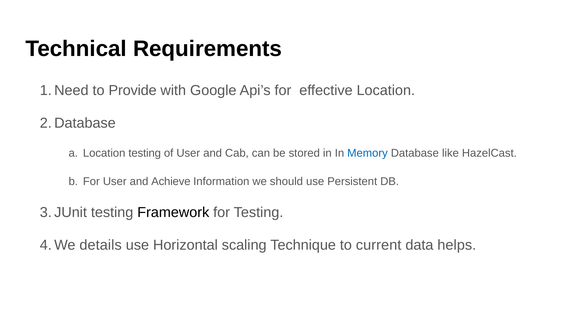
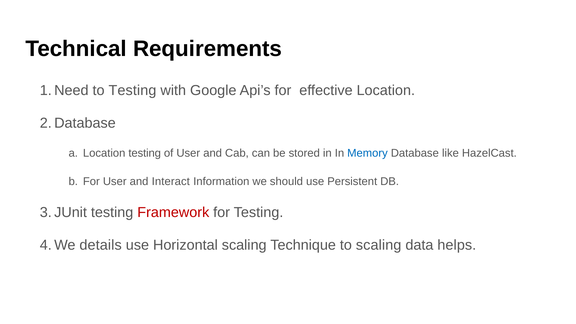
to Provide: Provide -> Testing
Achieve: Achieve -> Interact
Framework colour: black -> red
to current: current -> scaling
